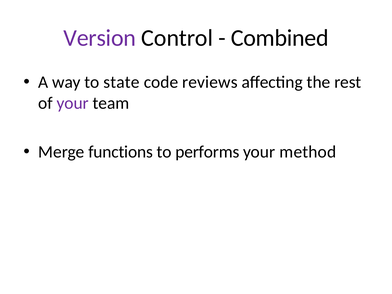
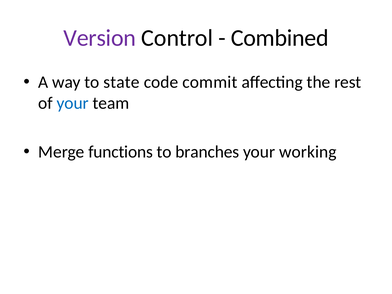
reviews: reviews -> commit
your at (73, 103) colour: purple -> blue
performs: performs -> branches
method: method -> working
